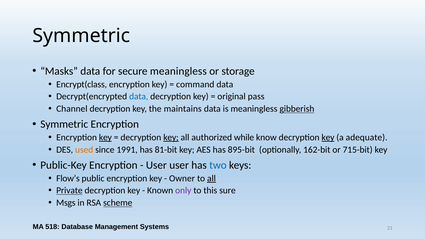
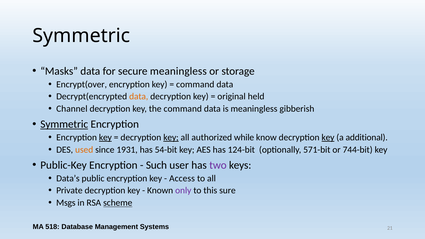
Encrypt(class: Encrypt(class -> Encrypt(over
data at (139, 97) colour: blue -> orange
pass: pass -> held
the maintains: maintains -> command
gibberish underline: present -> none
Symmetric at (64, 124) underline: none -> present
adequate: adequate -> additional
1991: 1991 -> 1931
81-bit: 81-bit -> 54-bit
895-bit: 895-bit -> 124-bit
162-bit: 162-bit -> 571-bit
715-bit: 715-bit -> 744-bit
User at (156, 165): User -> Such
two colour: blue -> purple
Flow’s: Flow’s -> Data’s
Owner: Owner -> Access
all at (212, 178) underline: present -> none
Private underline: present -> none
